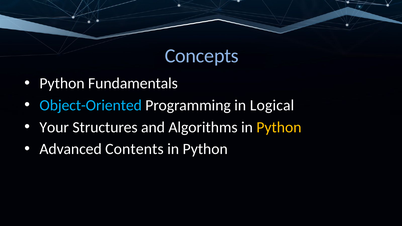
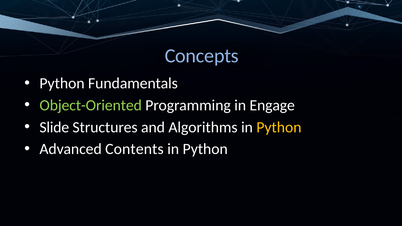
Object-Oriented colour: light blue -> light green
Logical: Logical -> Engage
Your: Your -> Slide
